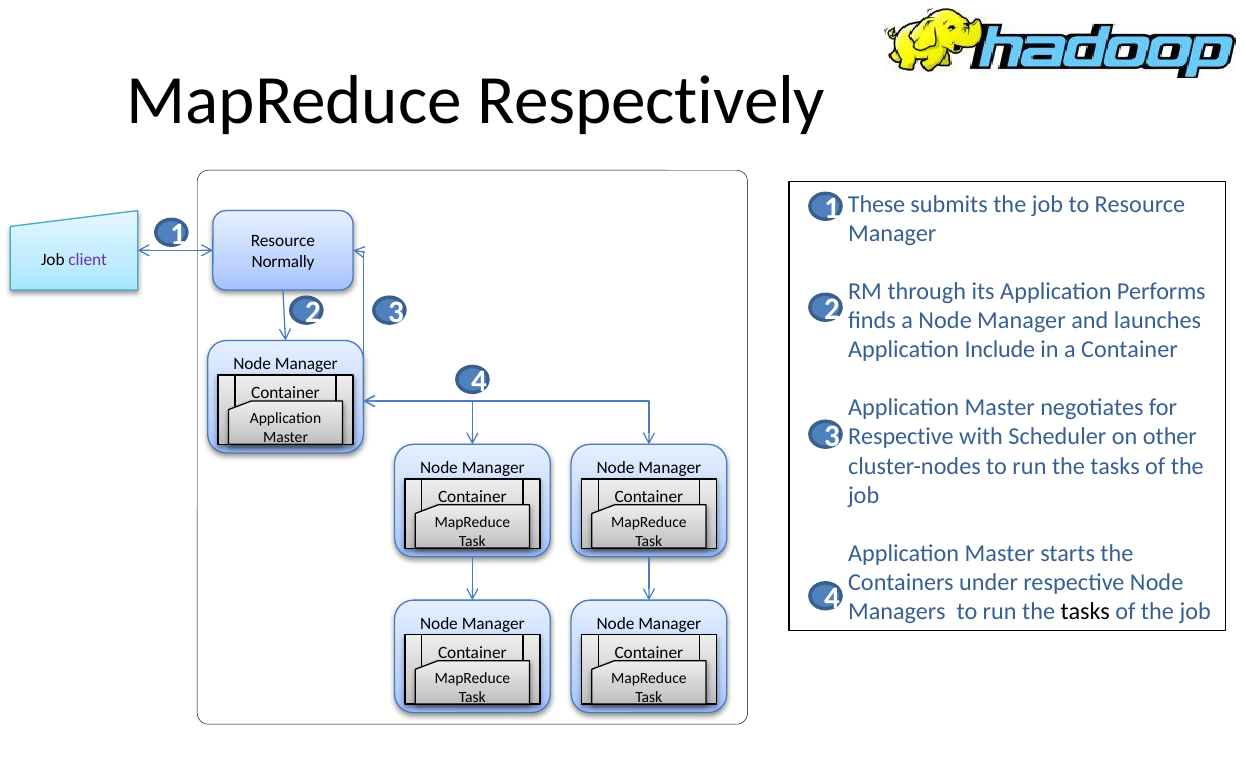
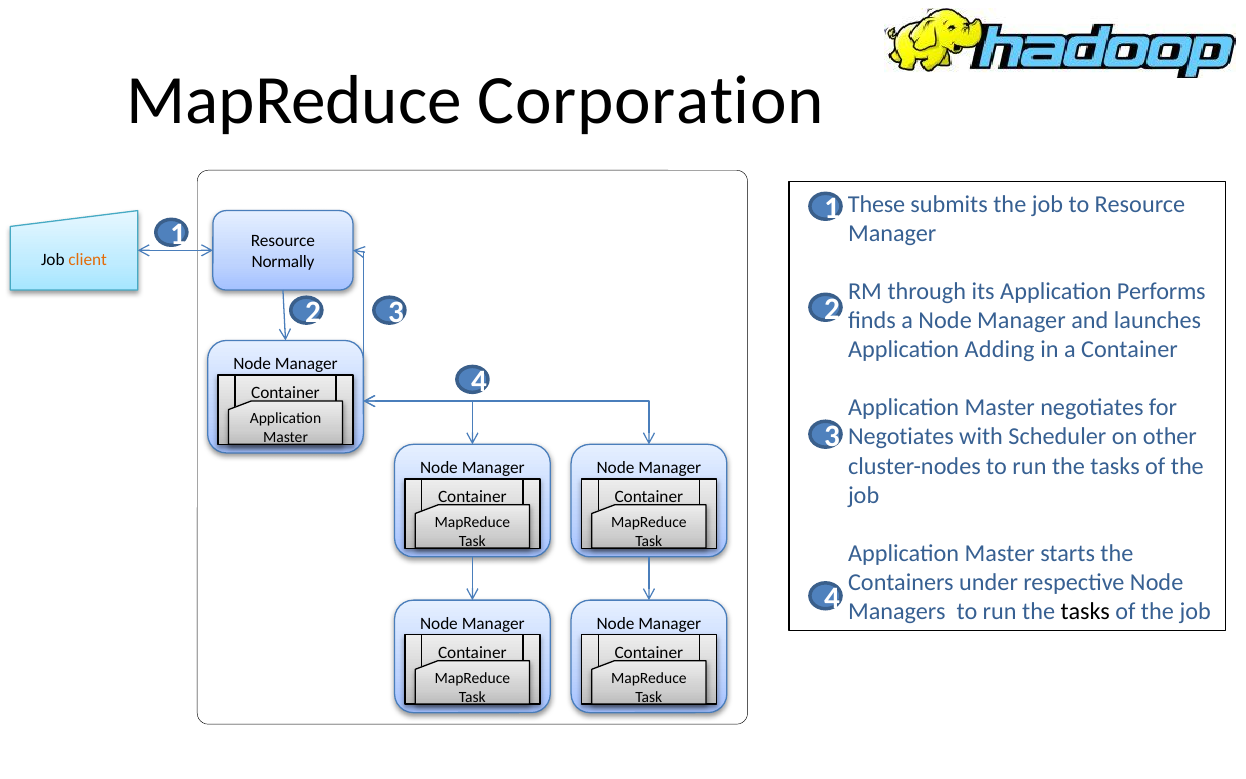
Respectively: Respectively -> Corporation
client colour: purple -> orange
Include: Include -> Adding
Respective at (901, 437): Respective -> Negotiates
